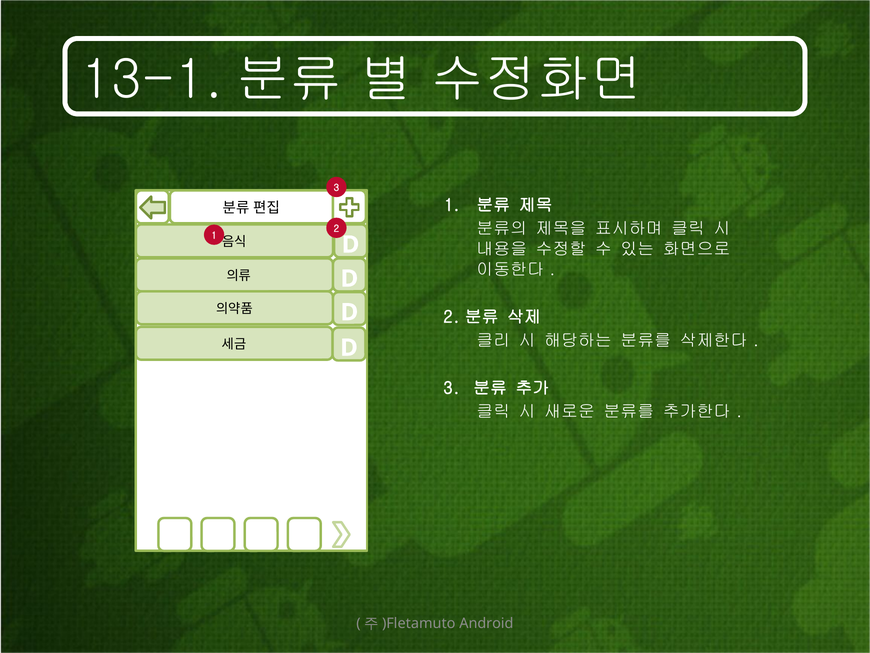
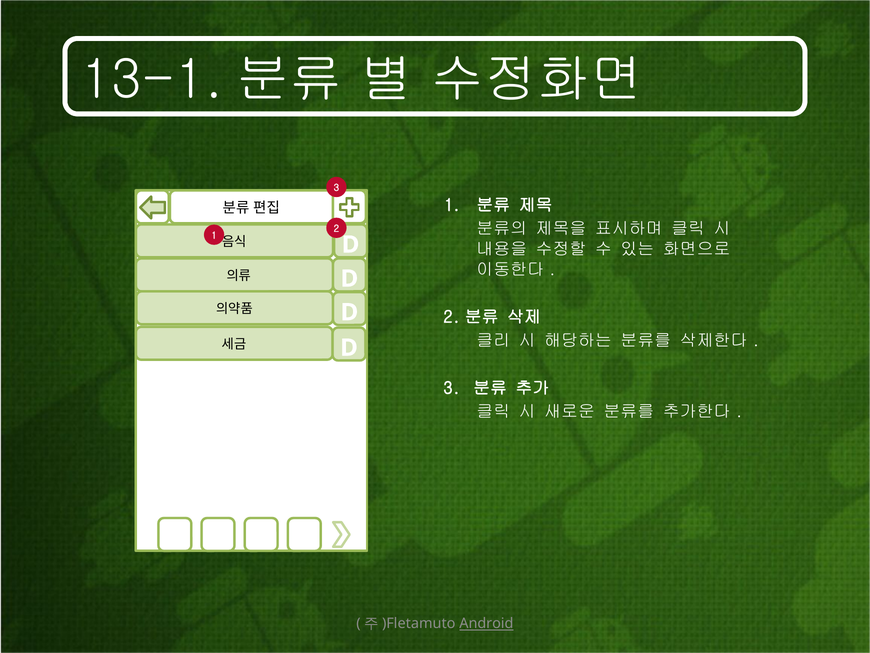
Android underline: none -> present
